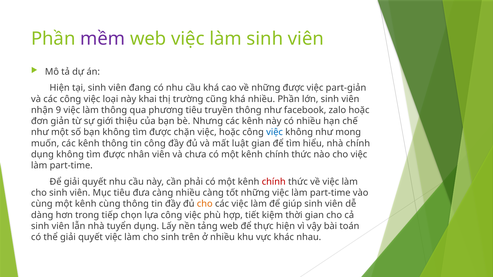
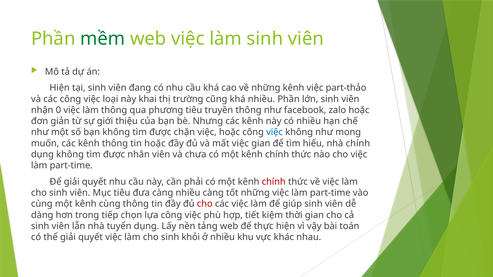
mềm colour: purple -> green
những được: được -> kênh
part-giản: part-giản -> part-thảo
9: 9 -> 0
tin công: công -> hoặc
mất luật: luật -> việc
cho at (205, 204) colour: orange -> red
trên: trên -> khỏi
